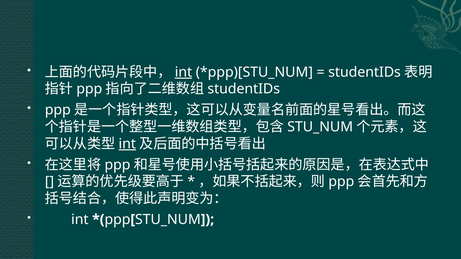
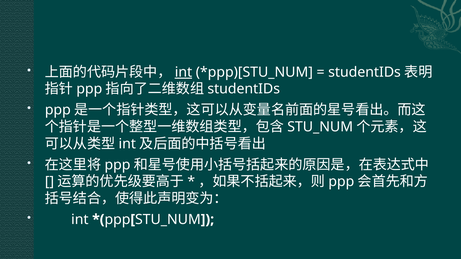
int at (127, 144) underline: present -> none
